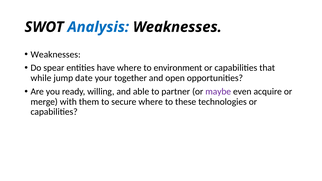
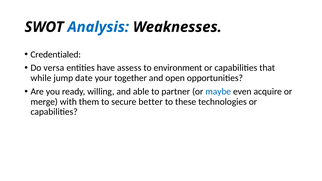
Weaknesses at (56, 54): Weaknesses -> Credentialed
spear: spear -> versa
have where: where -> assess
maybe colour: purple -> blue
secure where: where -> better
